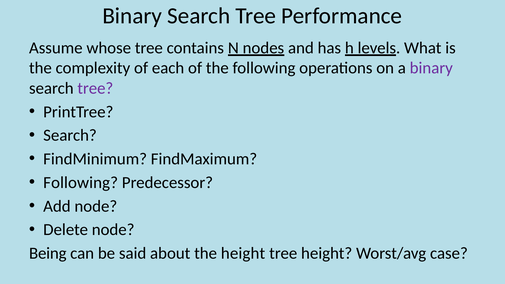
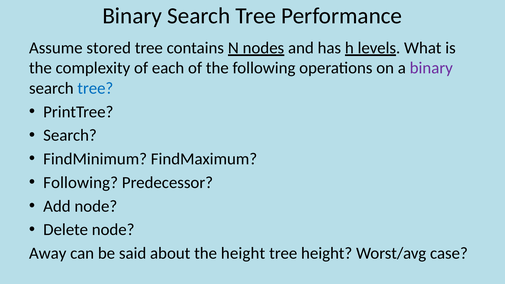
whose: whose -> stored
tree at (95, 88) colour: purple -> blue
Being: Being -> Away
